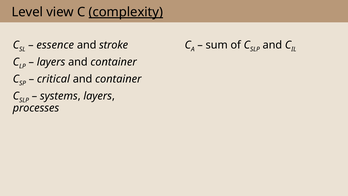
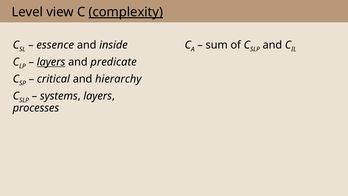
stroke: stroke -> inside
layers at (51, 62) underline: none -> present
container at (114, 62): container -> predicate
container at (118, 79): container -> hierarchy
